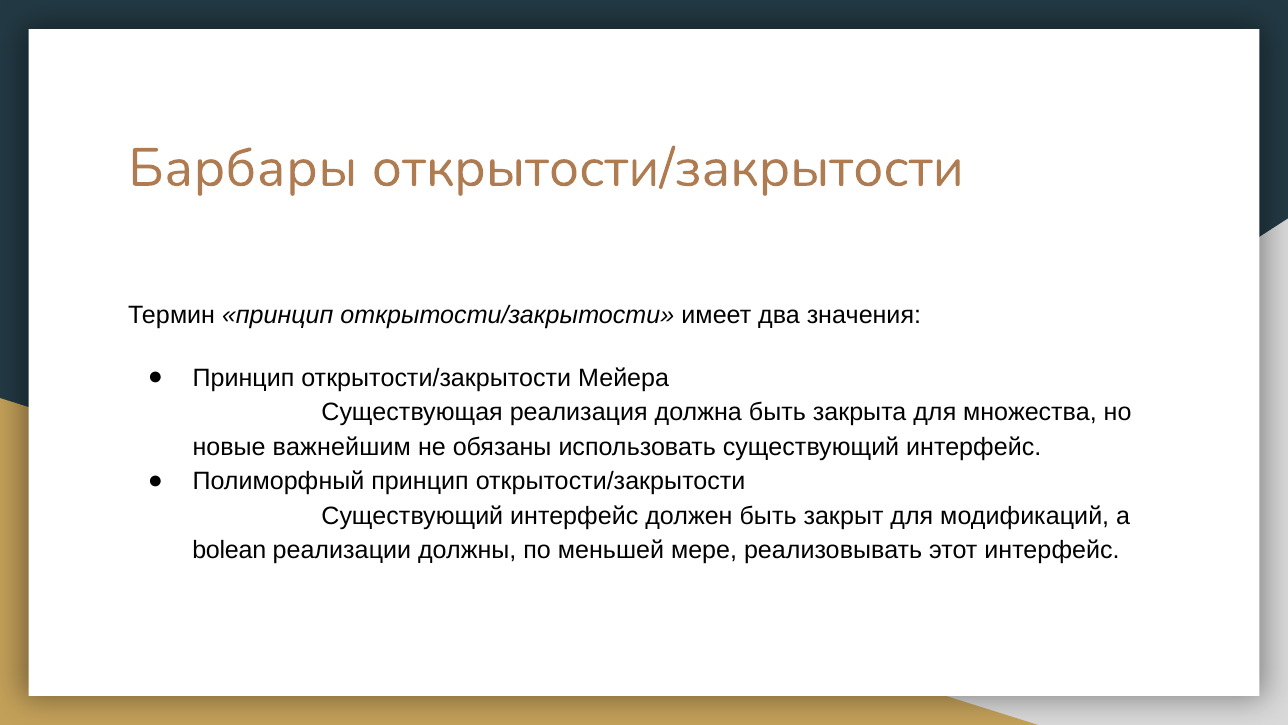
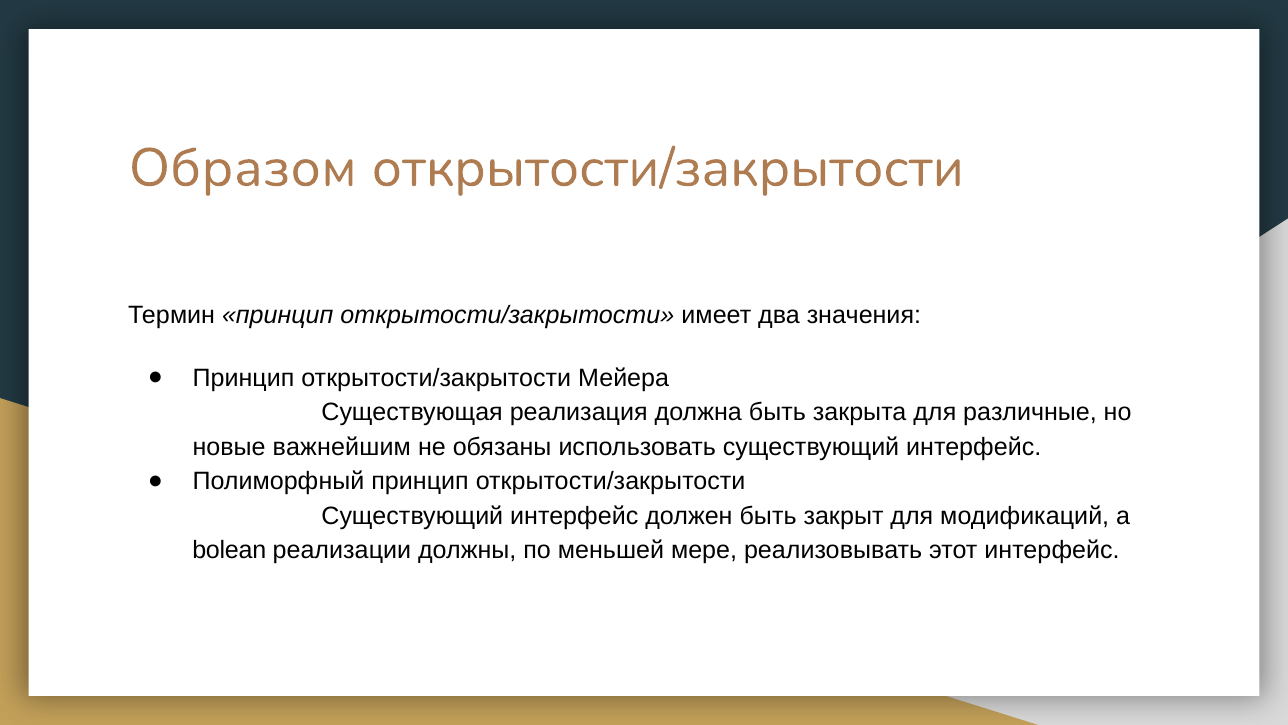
Барбары: Барбары -> Образом
множества: множества -> различные
